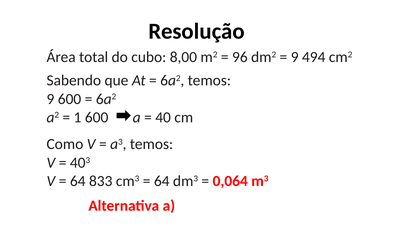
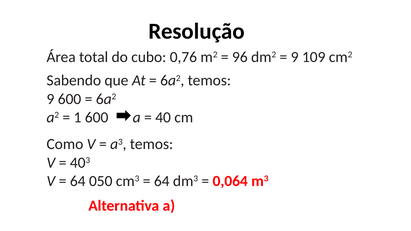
8,00: 8,00 -> 0,76
494: 494 -> 109
833: 833 -> 050
